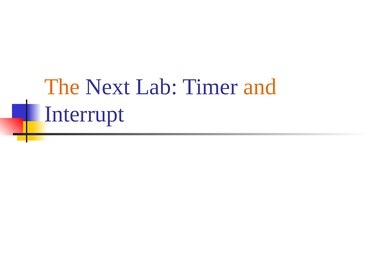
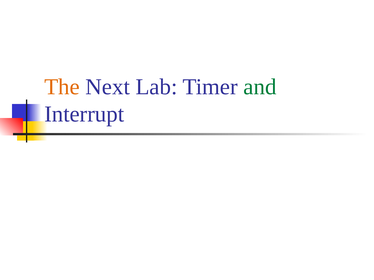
and colour: orange -> green
